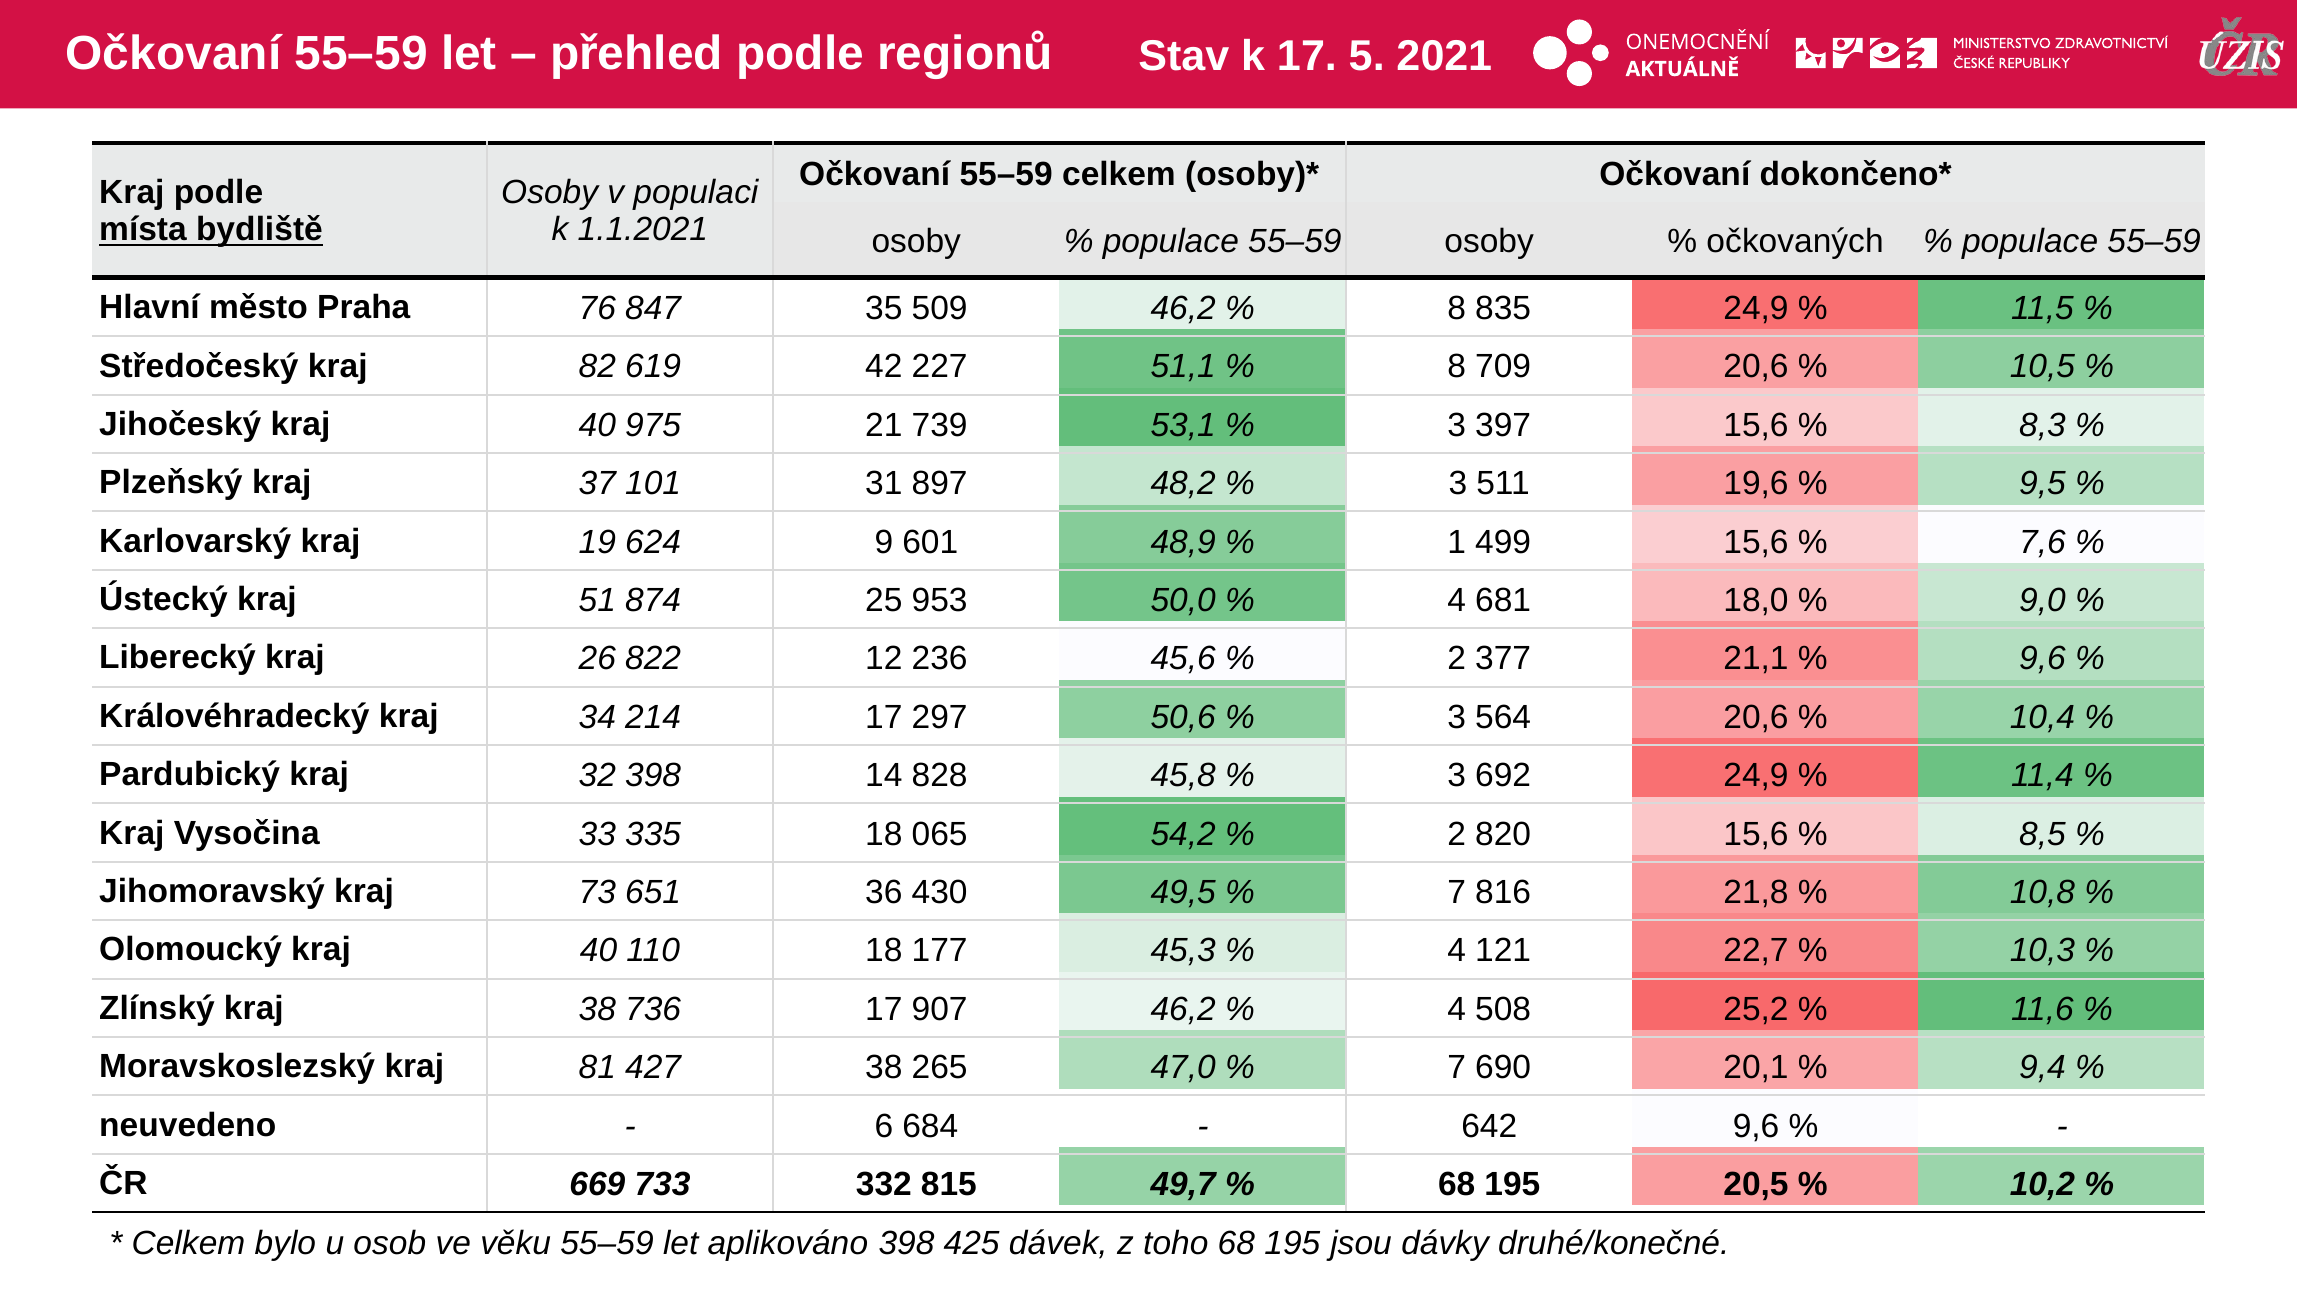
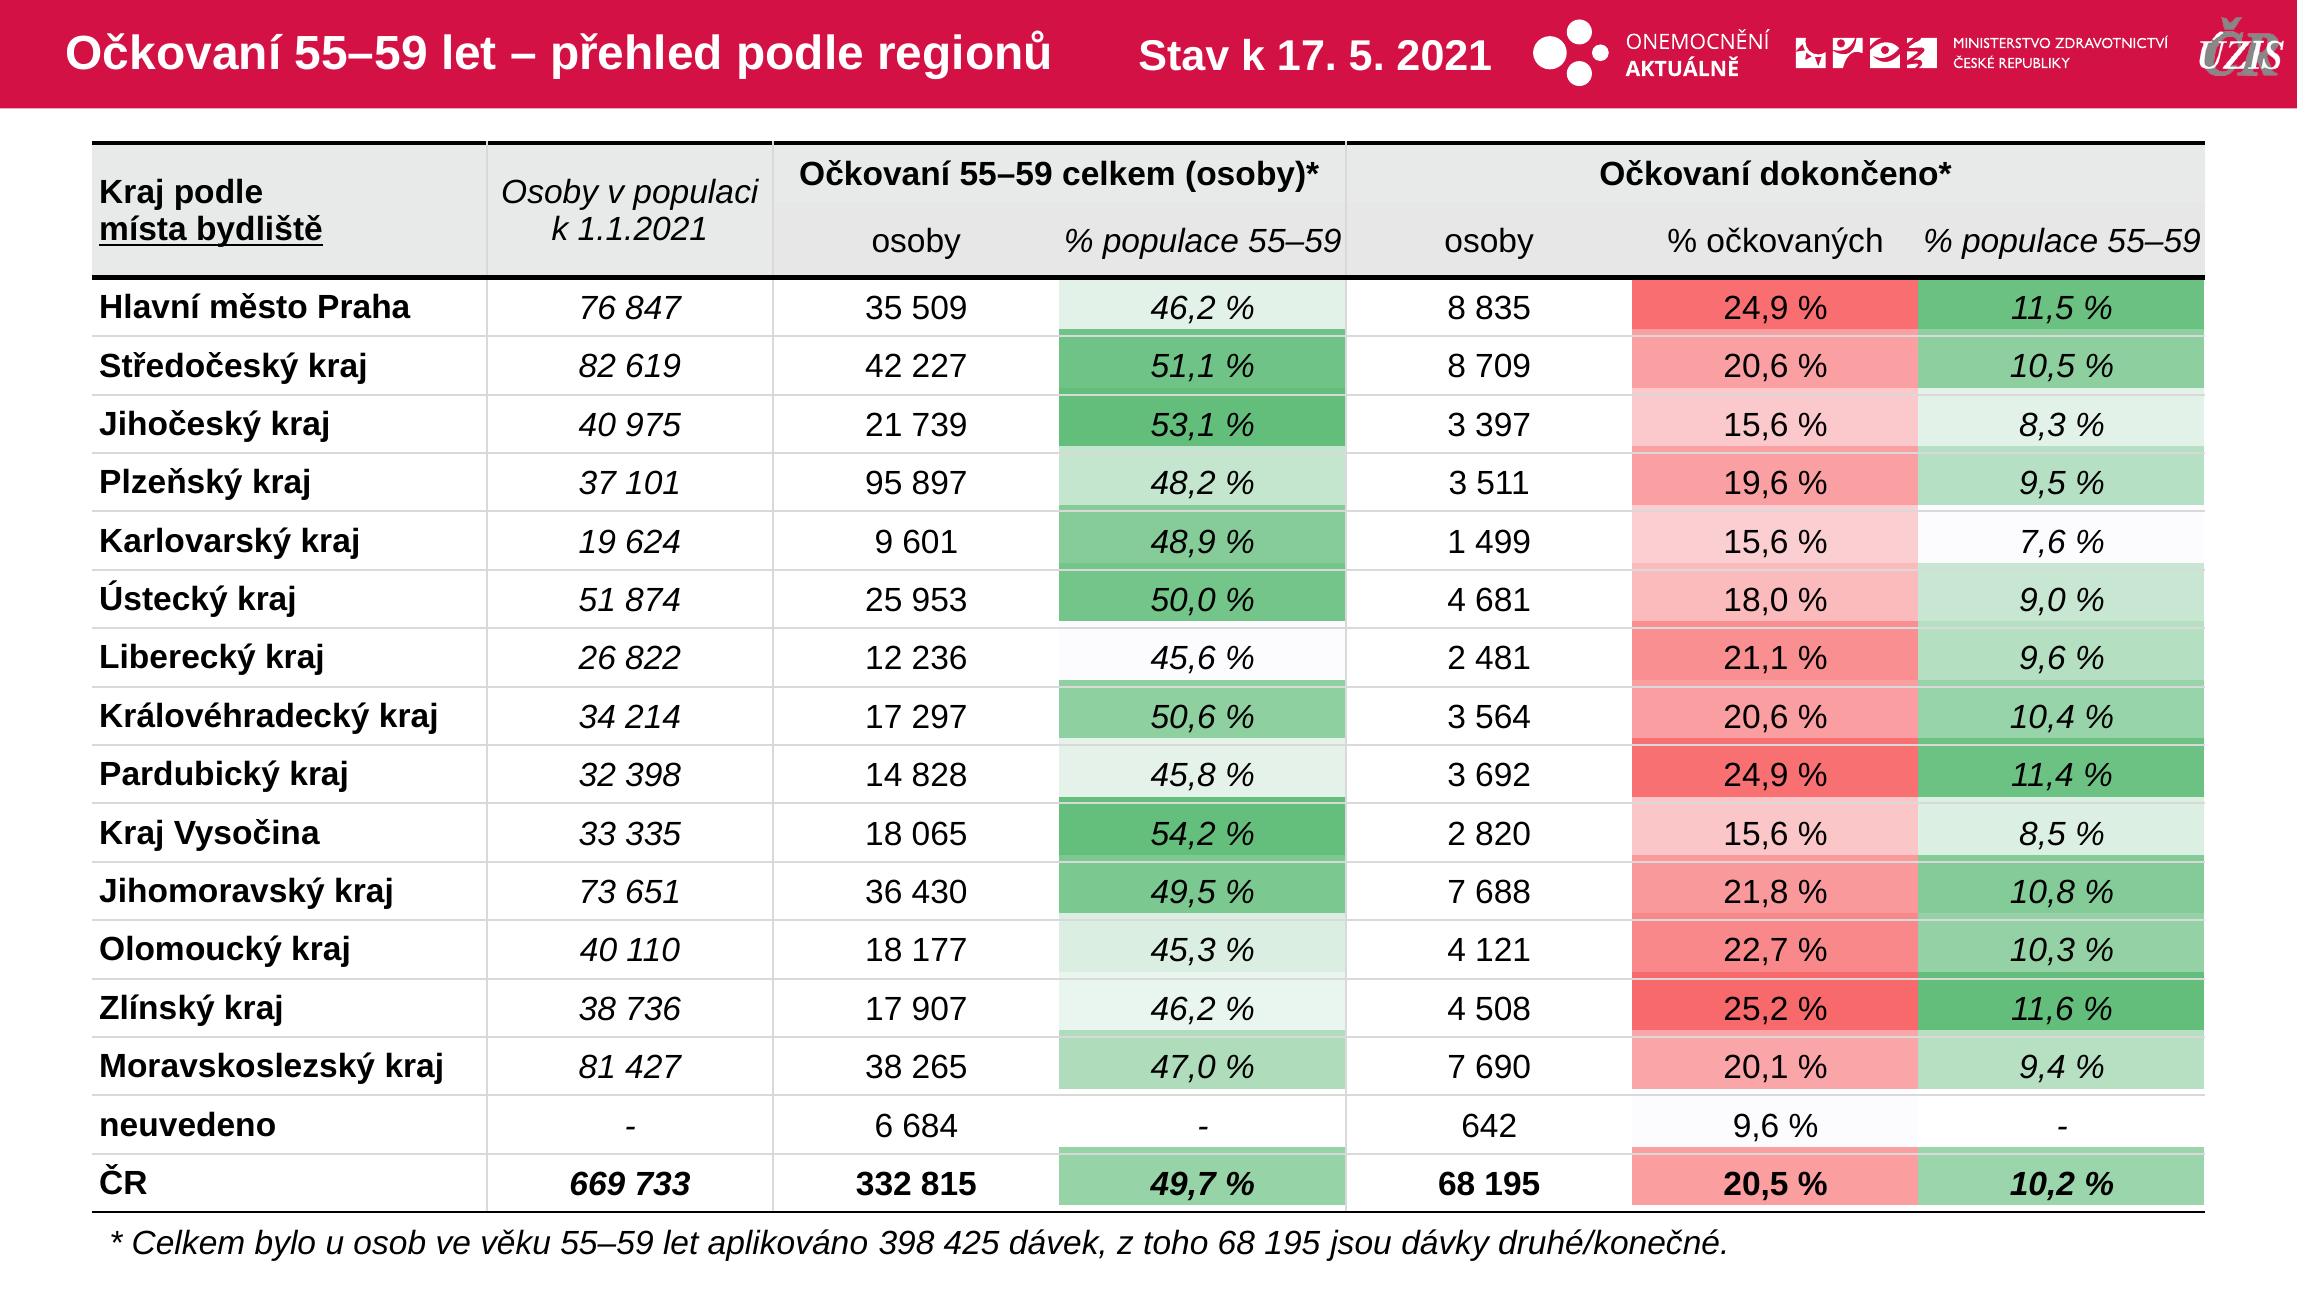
31: 31 -> 95
377: 377 -> 481
816: 816 -> 688
